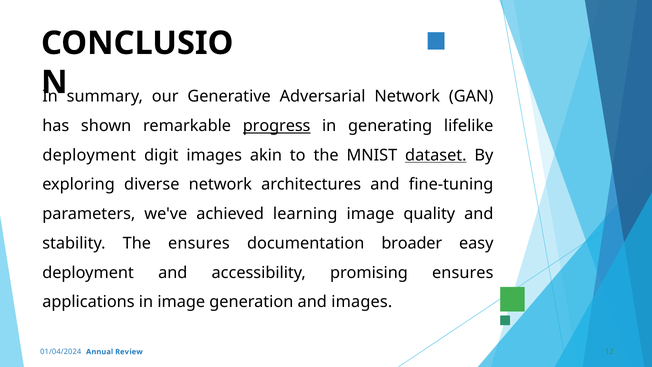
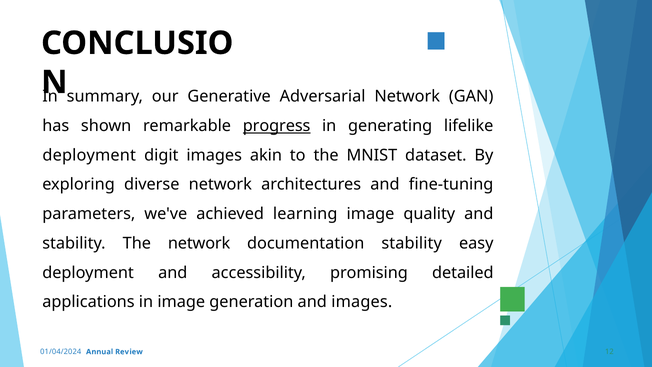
dataset underline: present -> none
The ensures: ensures -> network
documentation broader: broader -> stability
promising ensures: ensures -> detailed
